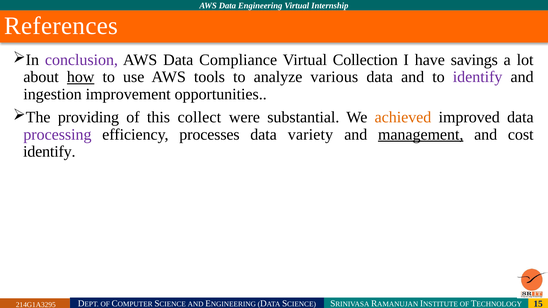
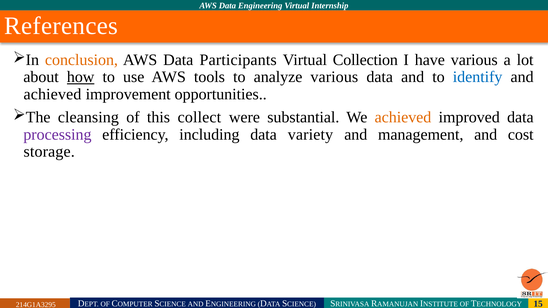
conclusion colour: purple -> orange
Compliance: Compliance -> Participants
have savings: savings -> various
identify at (478, 77) colour: purple -> blue
ingestion at (53, 94): ingestion -> achieved
providing: providing -> cleansing
processes: processes -> including
management underline: present -> none
identify at (49, 152): identify -> storage
